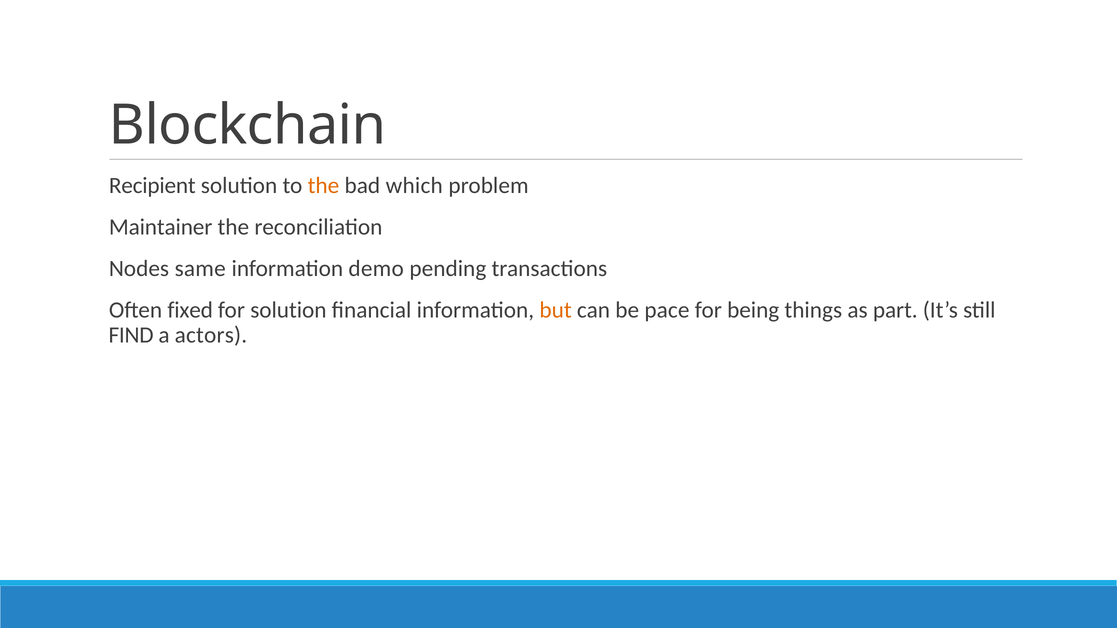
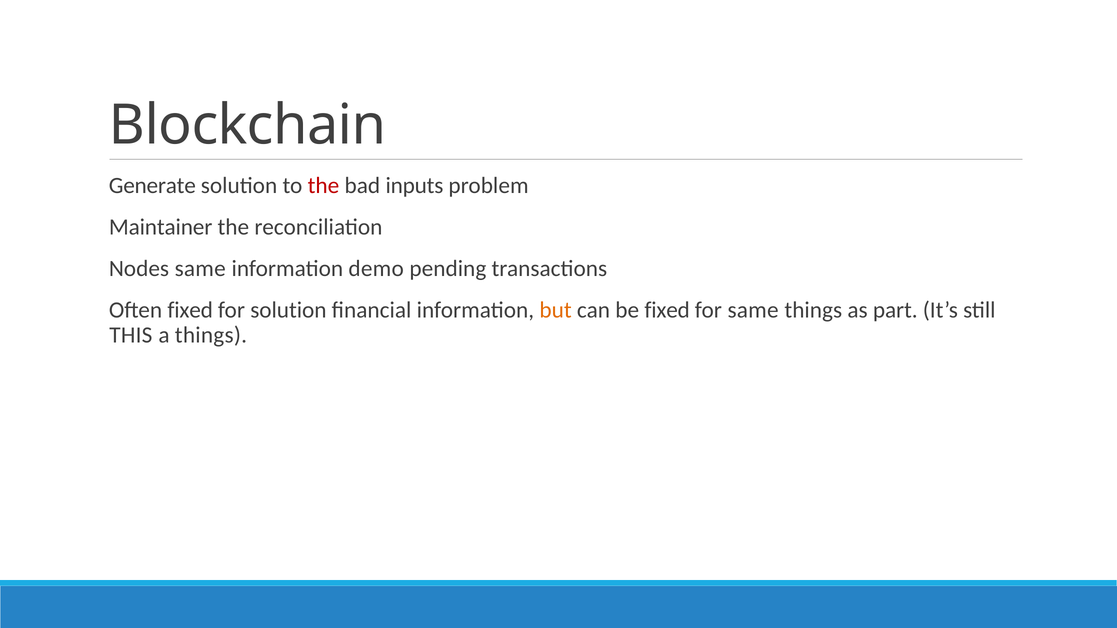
Recipient: Recipient -> Generate
the at (323, 186) colour: orange -> red
which: which -> inputs
be pace: pace -> fixed
for being: being -> same
FIND: FIND -> THIS
a actors: actors -> things
